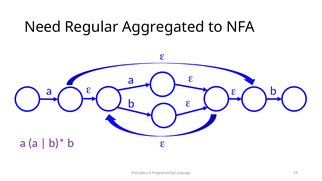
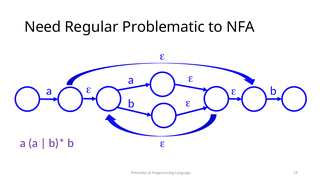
Aggregated: Aggregated -> Problematic
